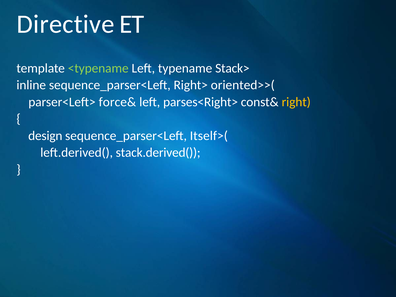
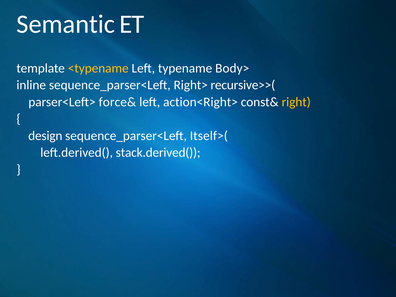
Directive: Directive -> Semantic
<typename colour: light green -> yellow
Stack>: Stack> -> Body>
oriented>>(: oriented>>( -> recursive>>(
parses<Right>: parses<Right> -> action<Right>
